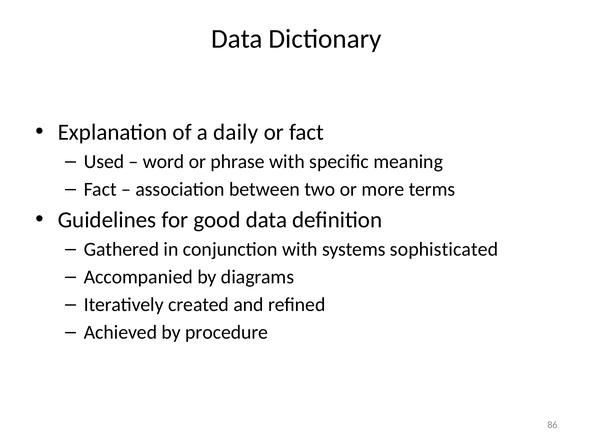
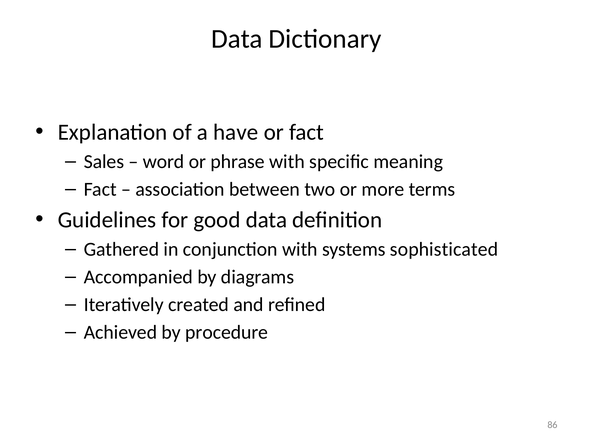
daily: daily -> have
Used: Used -> Sales
